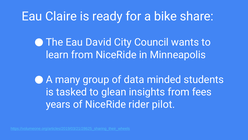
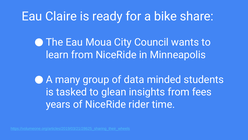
David: David -> Moua
pilot: pilot -> time
